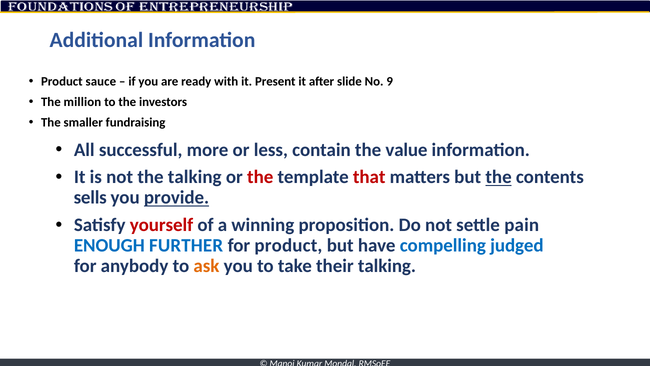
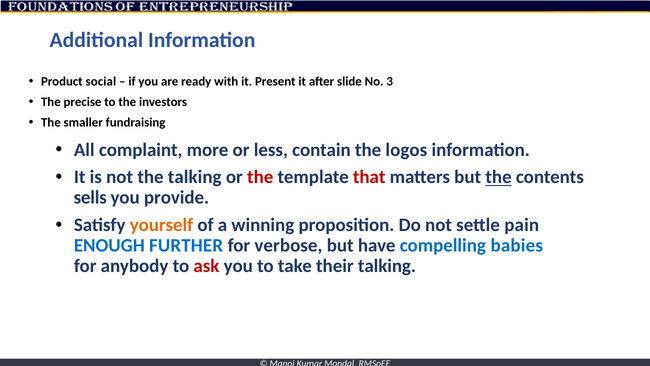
sauce: sauce -> social
9: 9 -> 3
million: million -> precise
successful: successful -> complaint
value: value -> logos
provide underline: present -> none
yourself colour: red -> orange
for product: product -> verbose
judged: judged -> babies
ask colour: orange -> red
